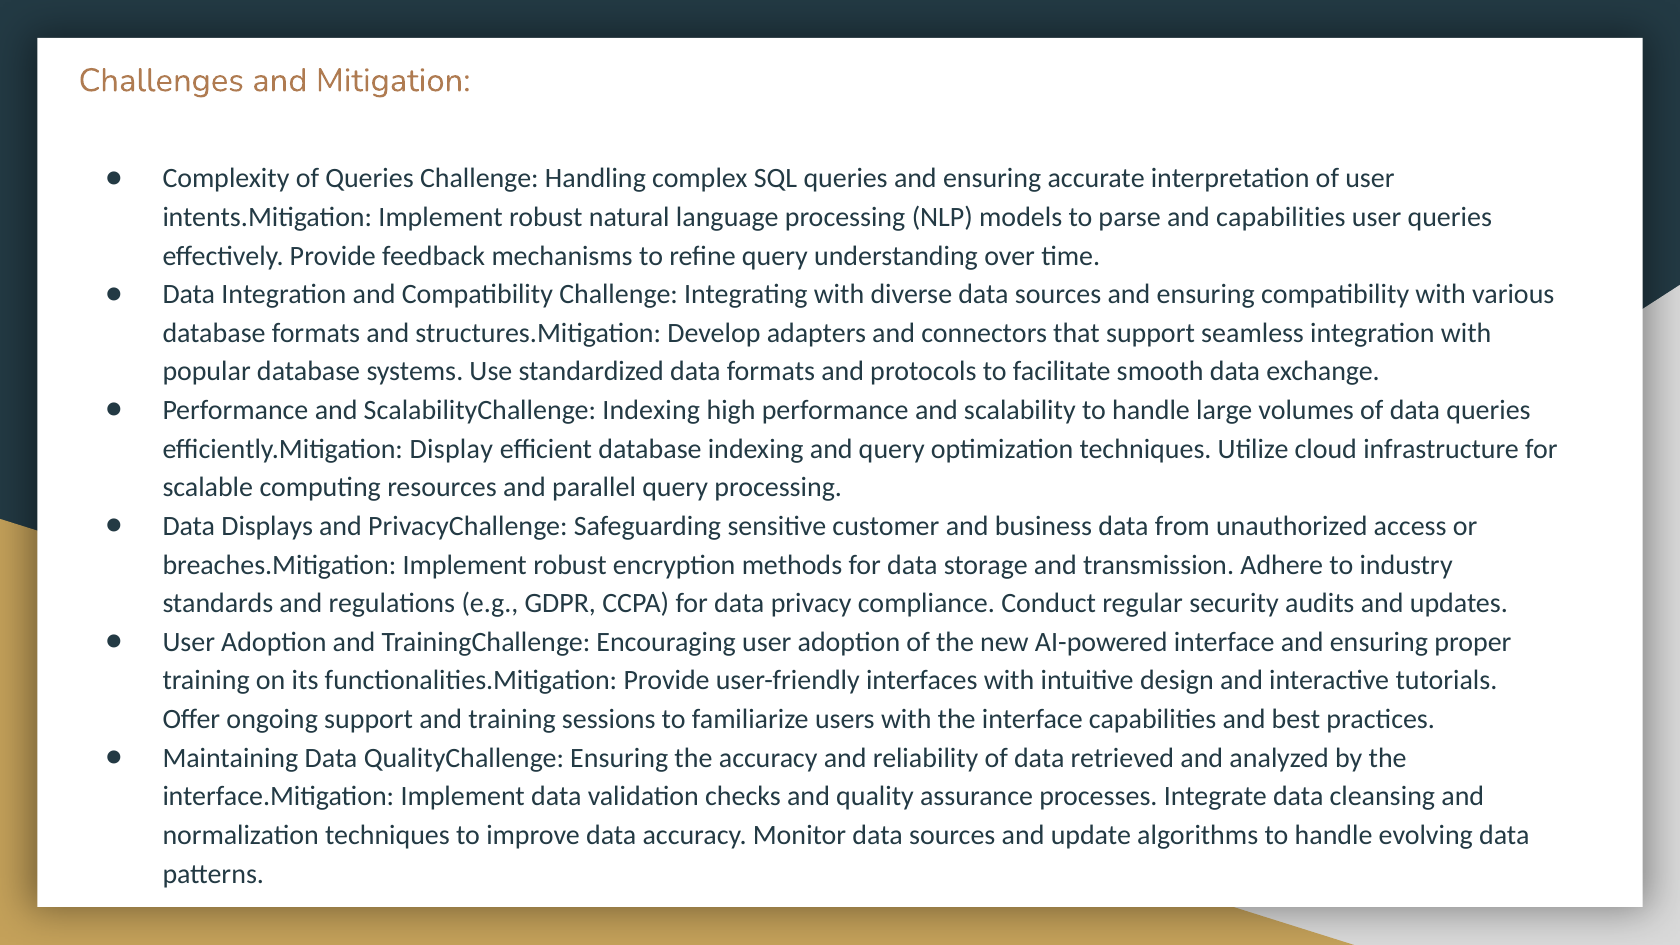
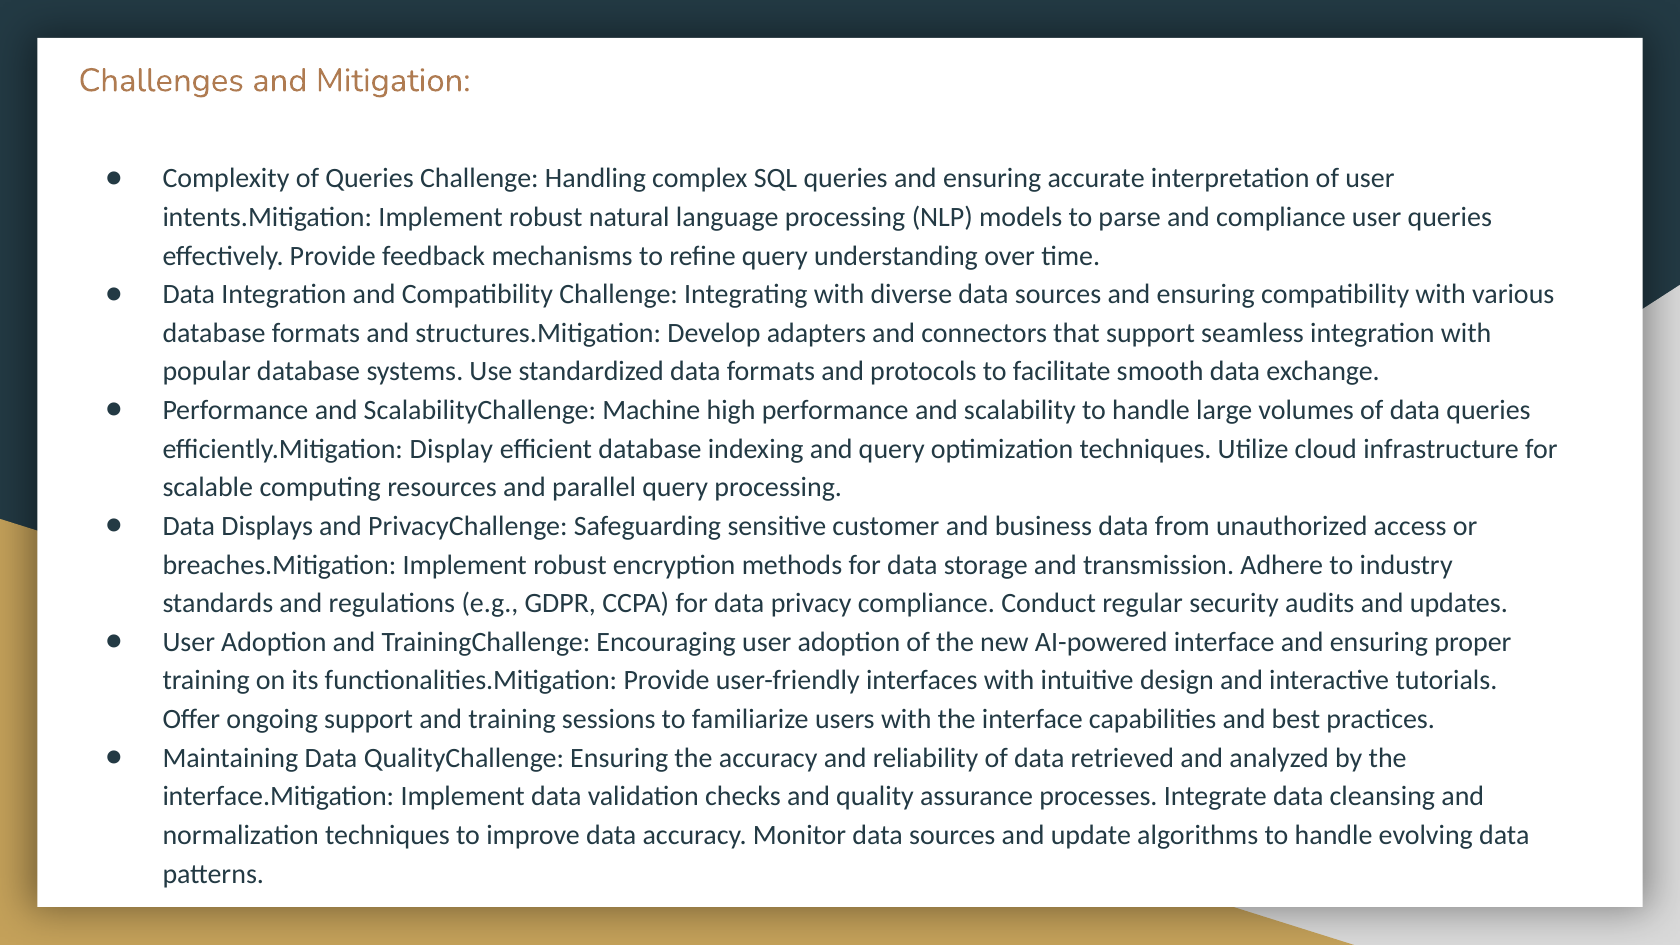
and capabilities: capabilities -> compliance
ScalabilityChallenge Indexing: Indexing -> Machine
